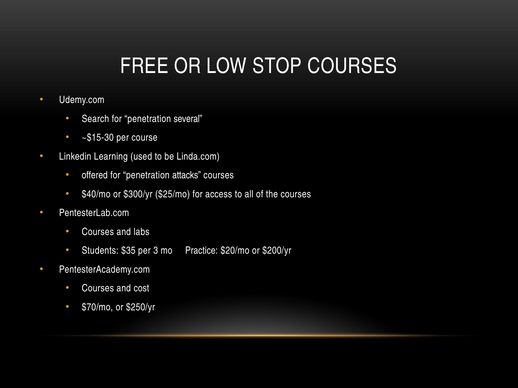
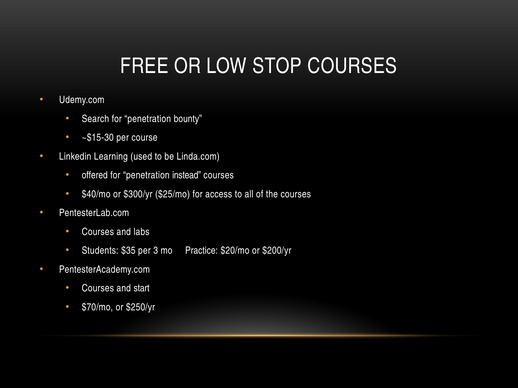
several: several -> bounty
attacks: attacks -> instead
cost: cost -> start
